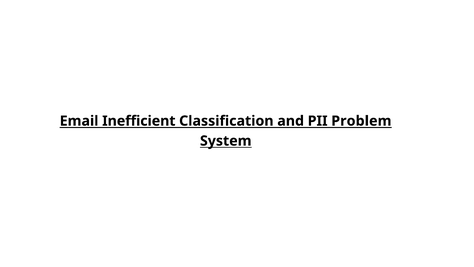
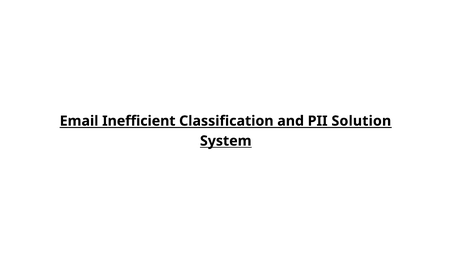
Problem: Problem -> Solution
